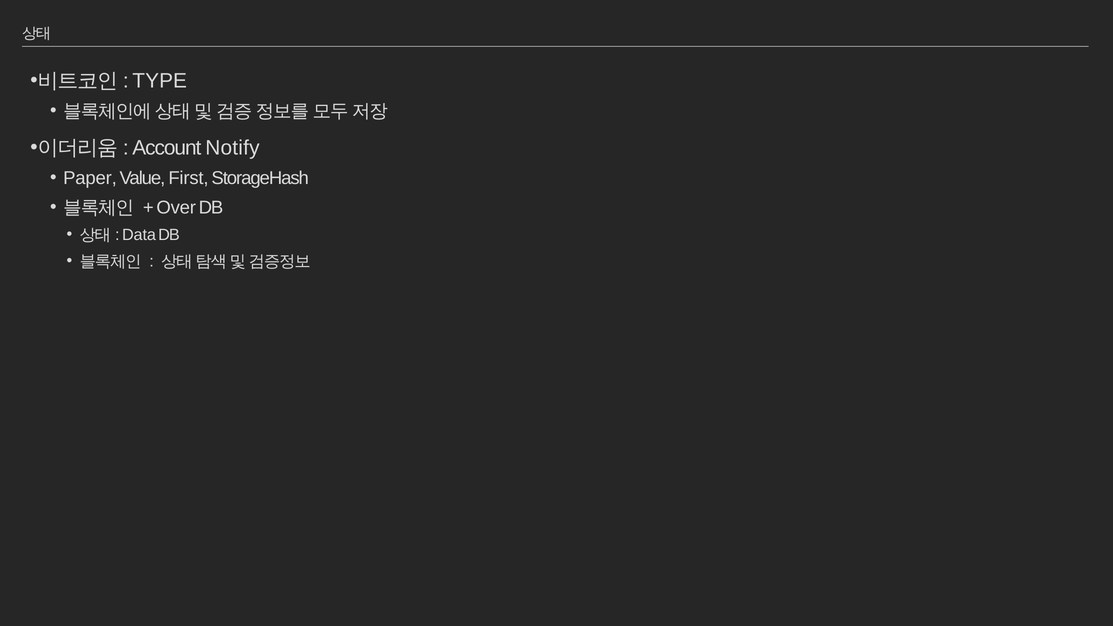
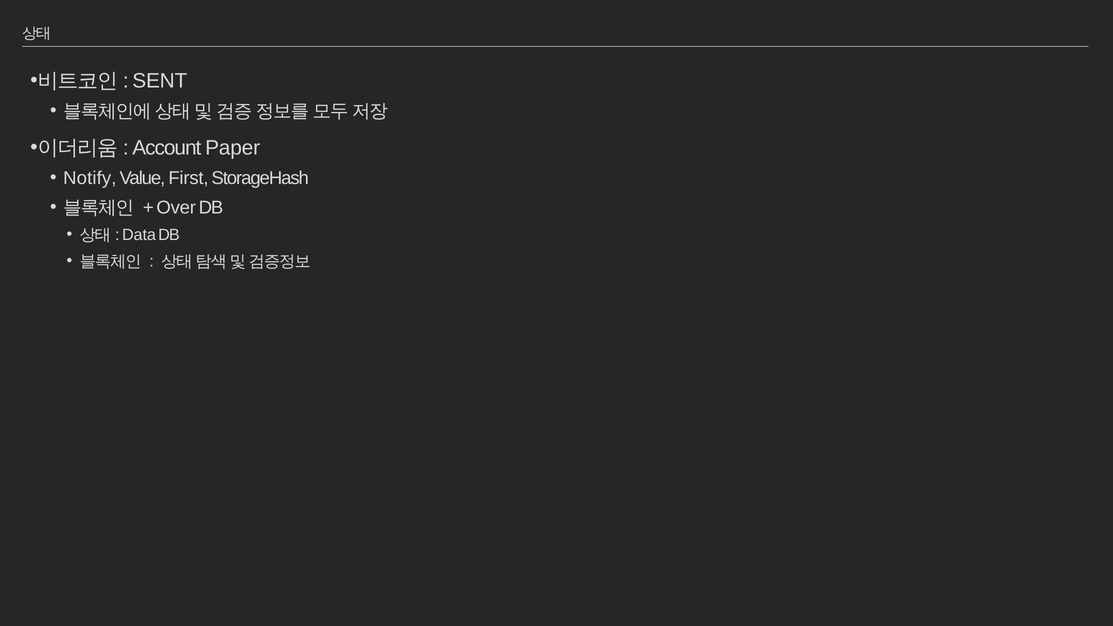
TYPE: TYPE -> SENT
Notify: Notify -> Paper
Paper: Paper -> Notify
